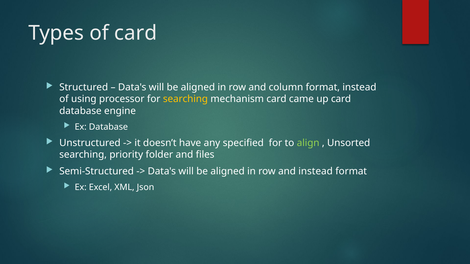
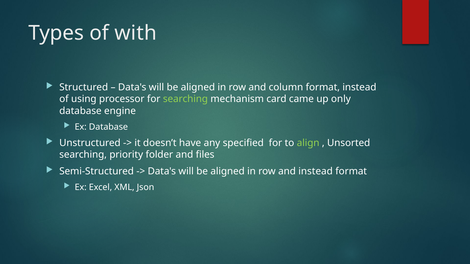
of card: card -> with
searching at (185, 99) colour: yellow -> light green
up card: card -> only
